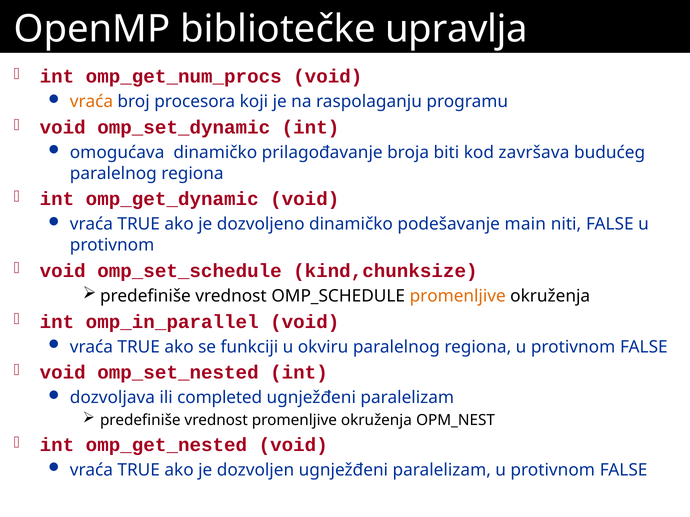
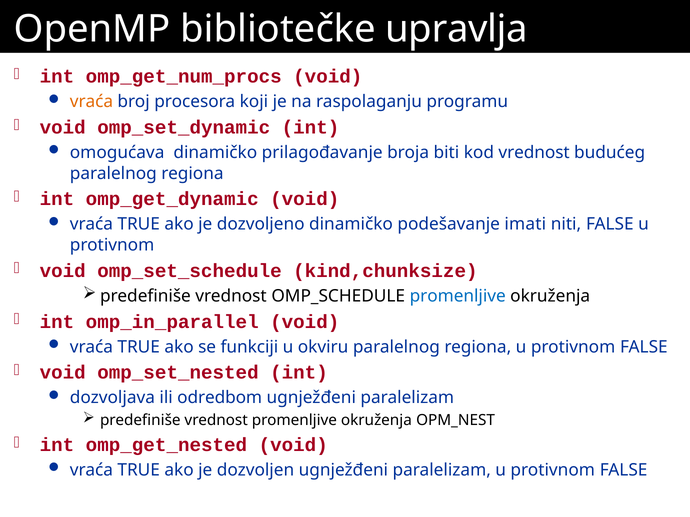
kod završava: završava -> vrednost
main: main -> imati
promenljive at (458, 296) colour: orange -> blue
completed: completed -> odredbom
